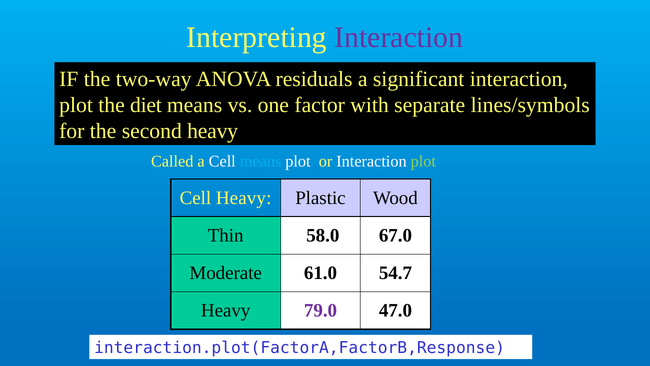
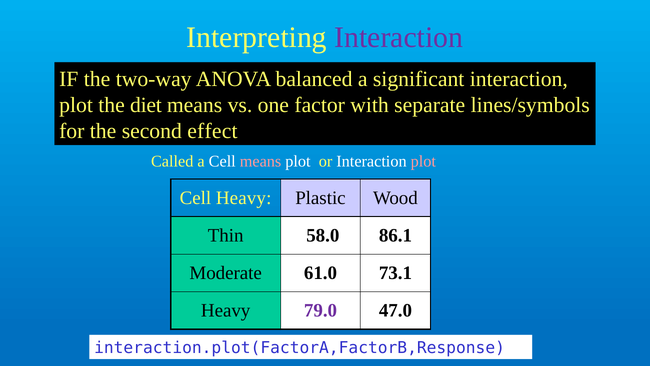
residuals: residuals -> balanced
second heavy: heavy -> effect
means at (261, 161) colour: light blue -> pink
plot at (423, 161) colour: light green -> pink
67.0: 67.0 -> 86.1
54.7: 54.7 -> 73.1
